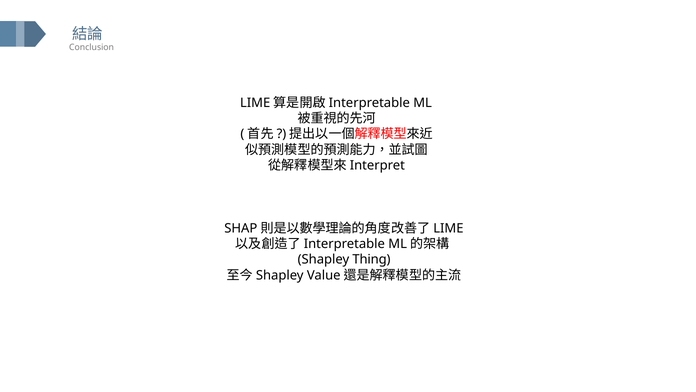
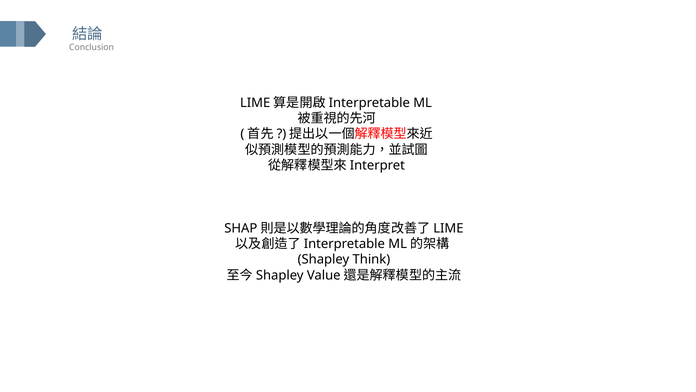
Thing: Thing -> Think
